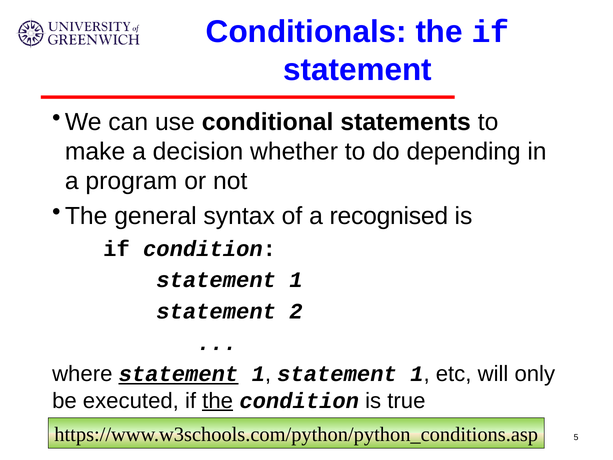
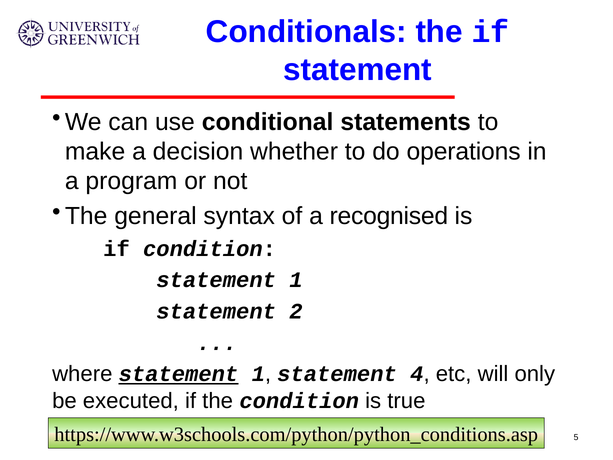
depending: depending -> operations
1 at (417, 374): 1 -> 4
the at (218, 401) underline: present -> none
